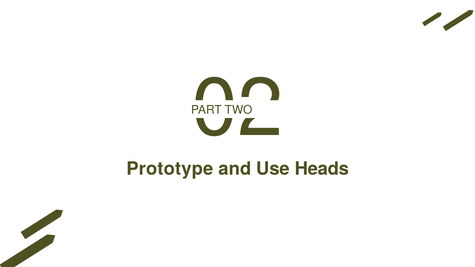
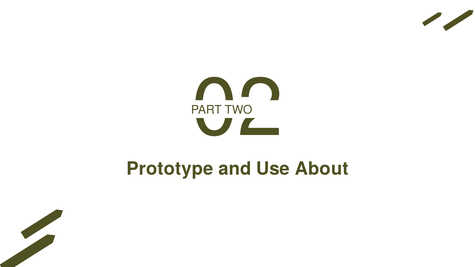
Heads: Heads -> About
